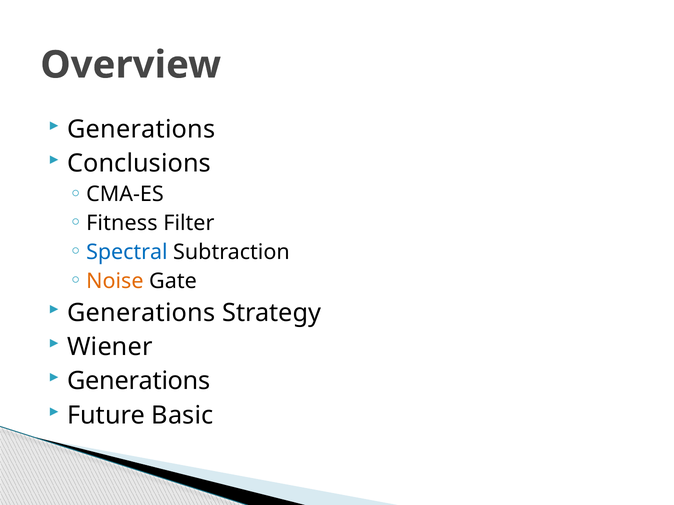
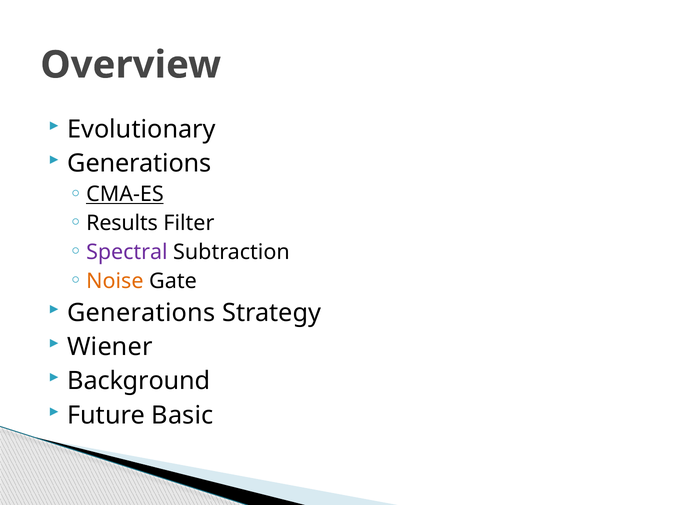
Generations at (141, 129): Generations -> Evolutionary
Conclusions at (139, 164): Conclusions -> Generations
CMA-ES underline: none -> present
Fitness: Fitness -> Results
Spectral colour: blue -> purple
Generations at (139, 382): Generations -> Background
